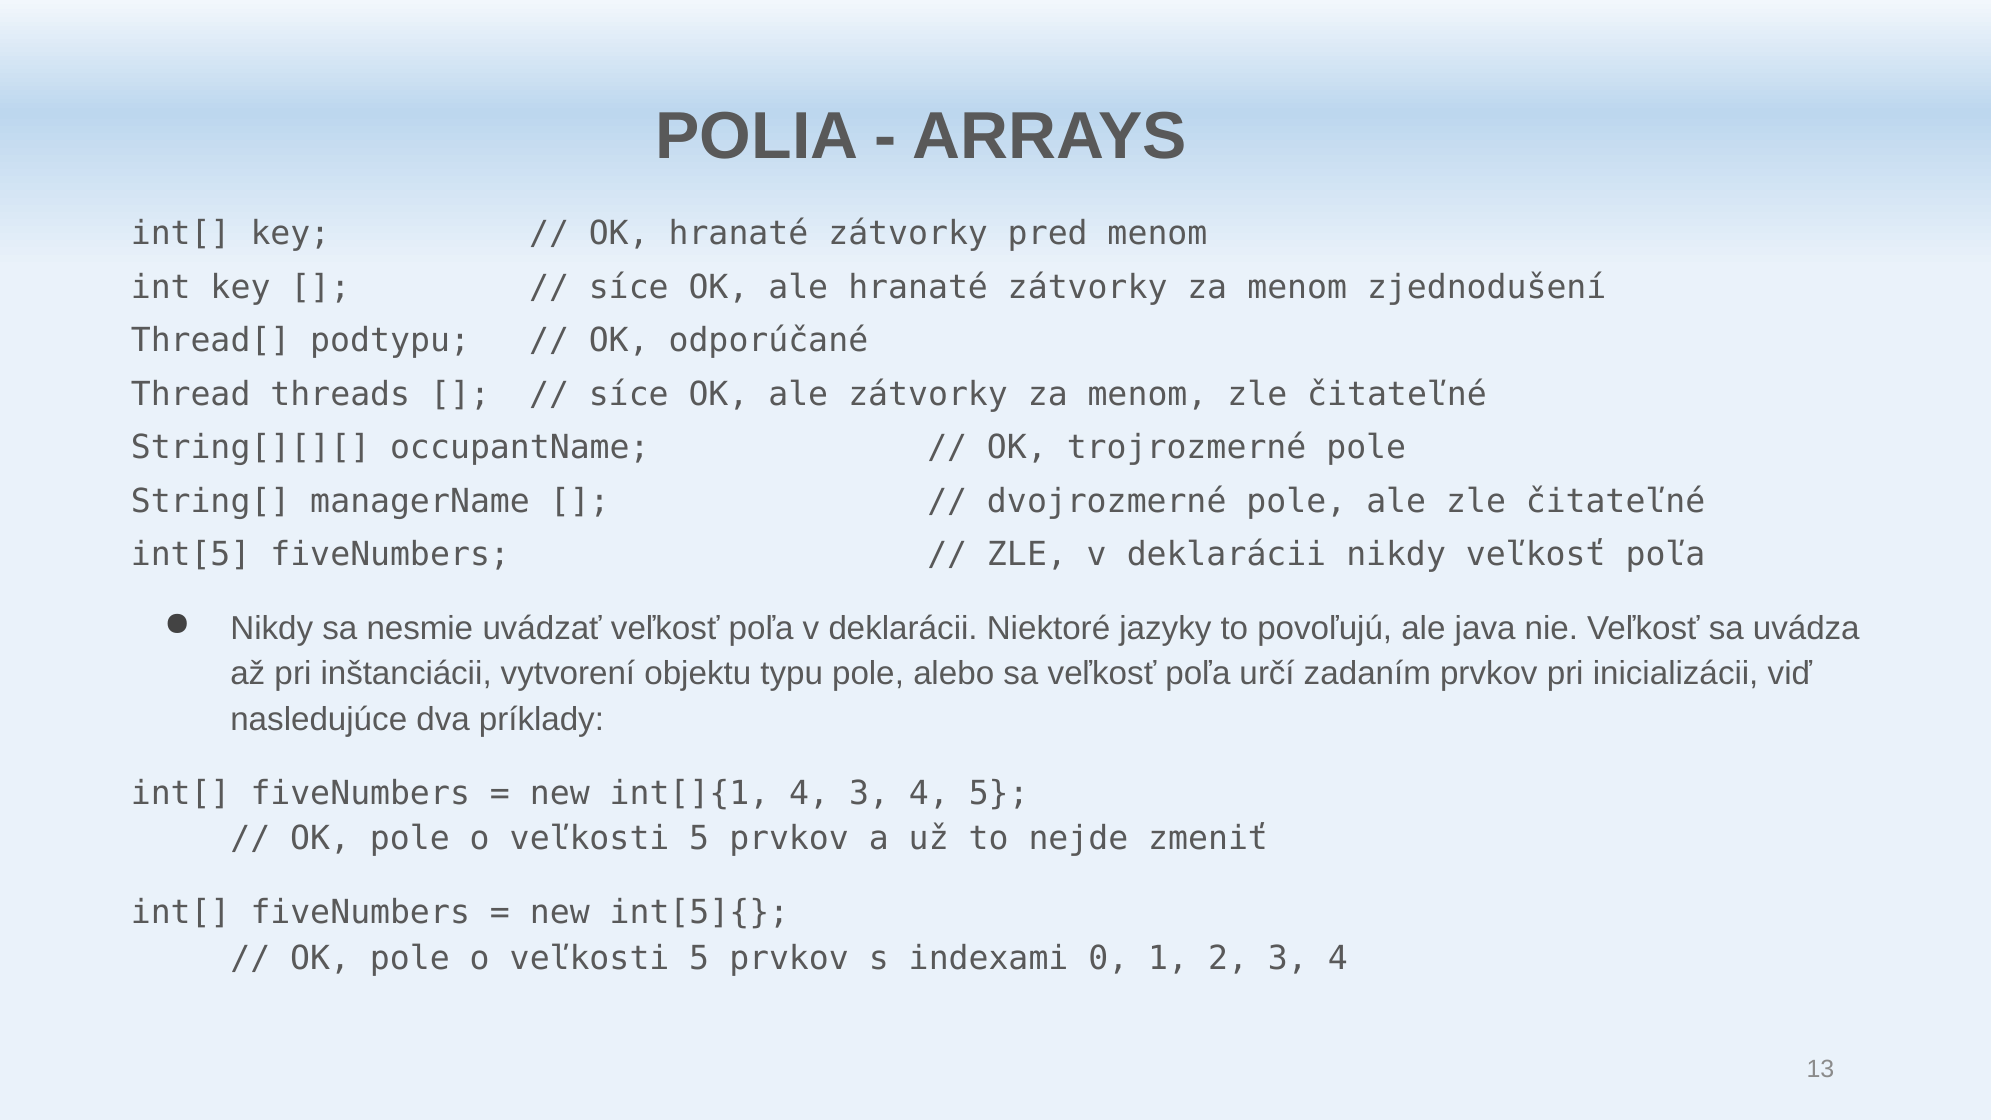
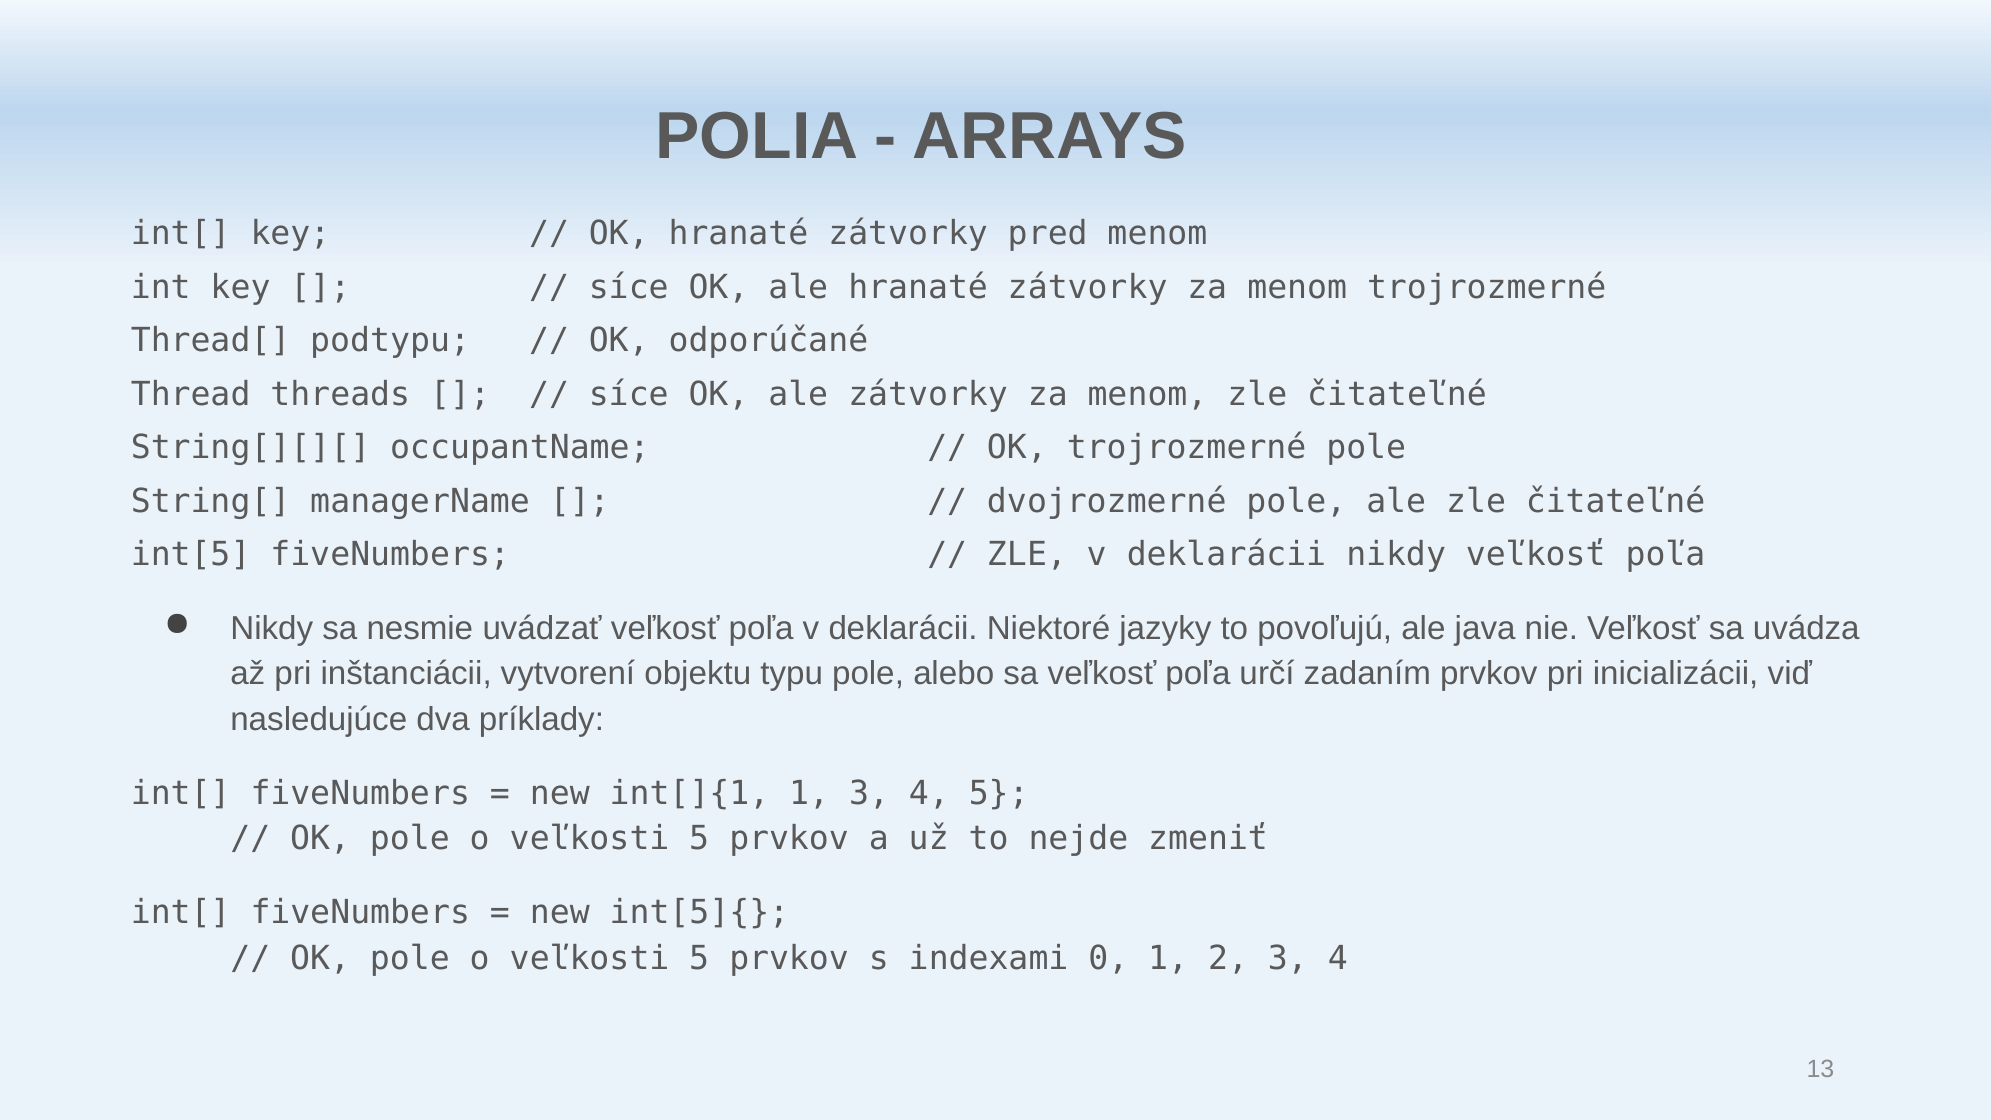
menom zjednodušení: zjednodušení -> trojrozmerné
int[]{1 4: 4 -> 1
